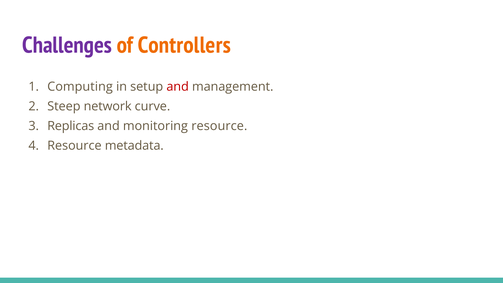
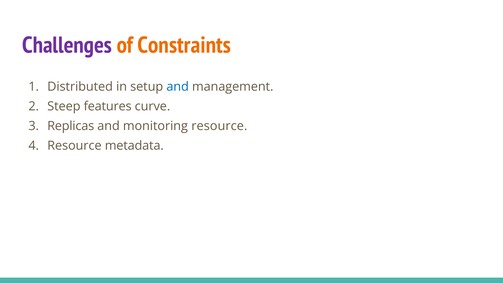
Controllers: Controllers -> Constraints
Computing: Computing -> Distributed
and at (178, 87) colour: red -> blue
network: network -> features
